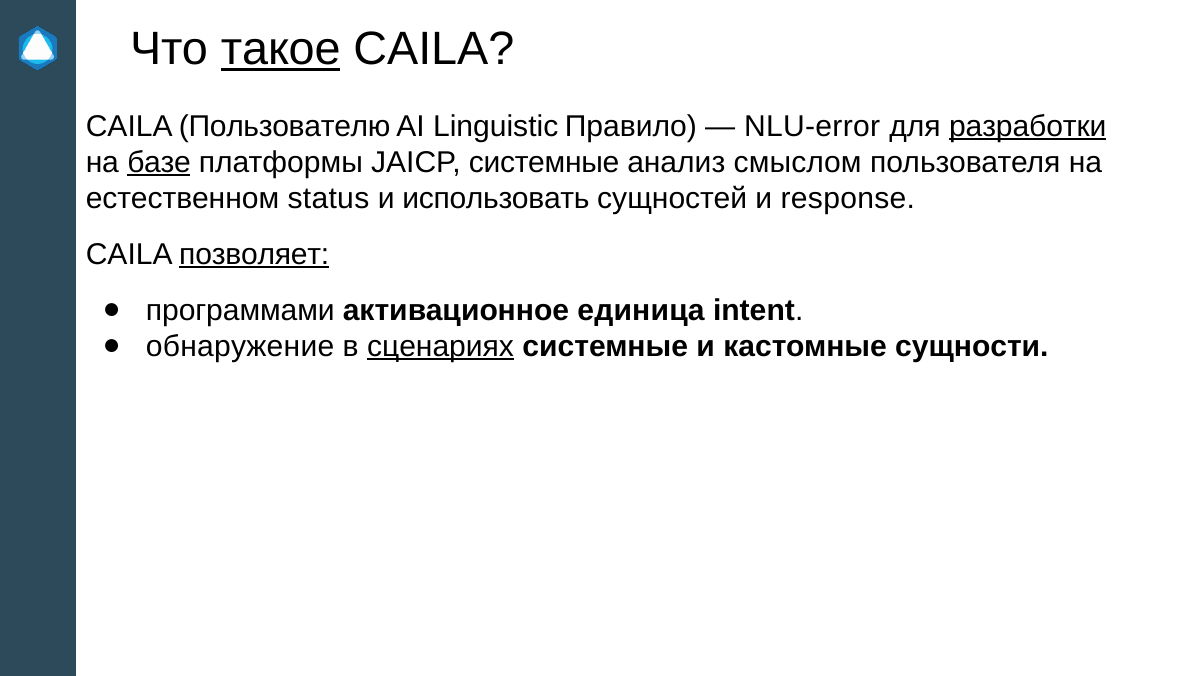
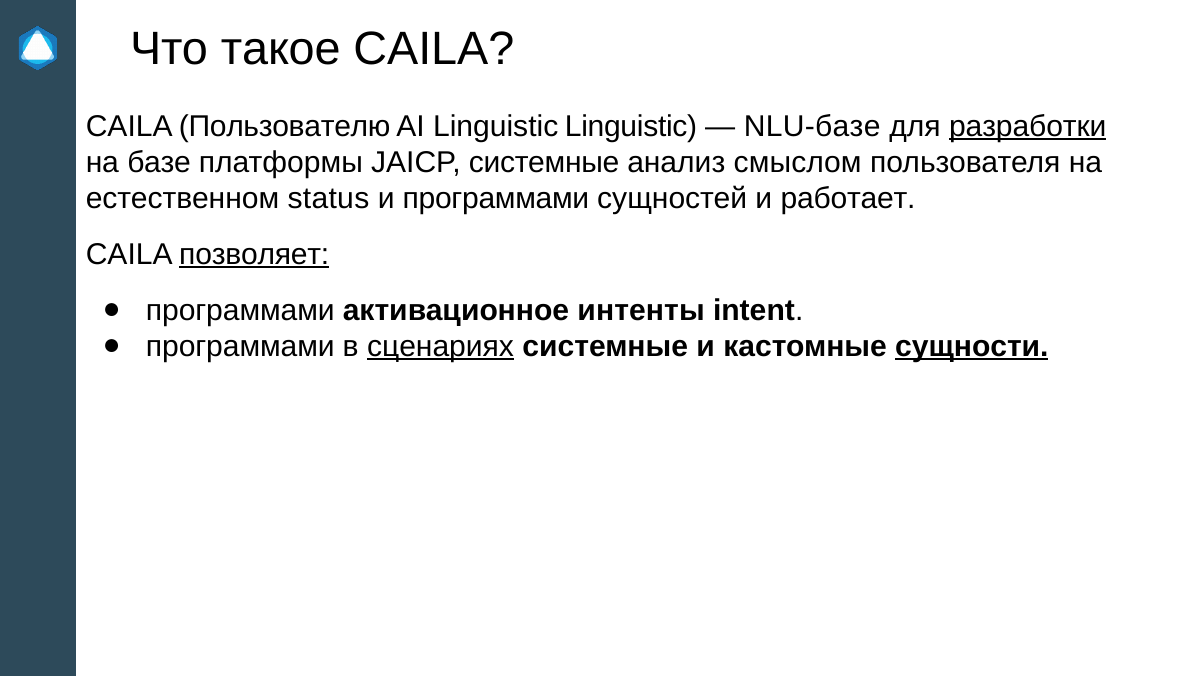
такое underline: present -> none
Linguistic Правило: Правило -> Linguistic
NLU-error: NLU-error -> NLU-базе
базе underline: present -> none
и использовать: использовать -> программами
response: response -> работает
единица: единица -> интенты
обнаружение at (240, 347): обнаружение -> программами
сущности underline: none -> present
